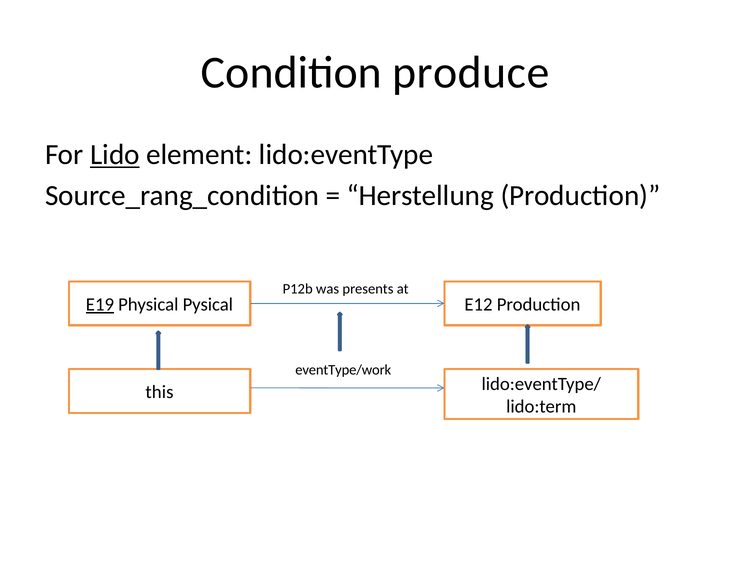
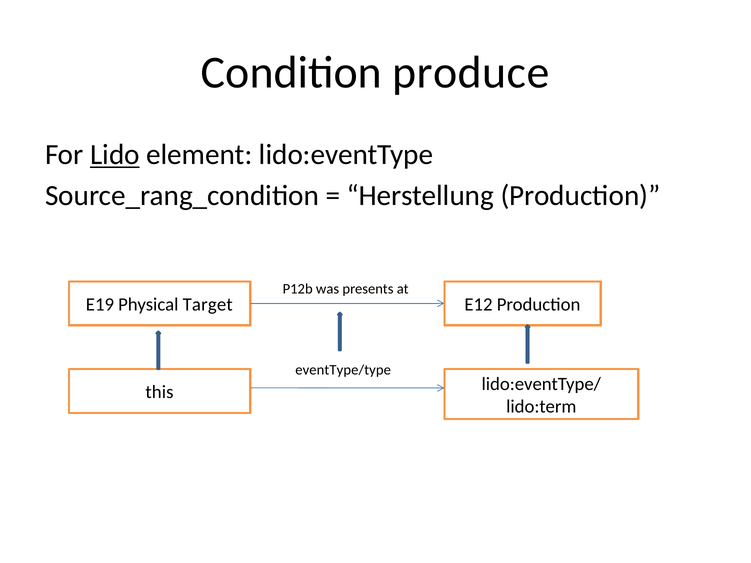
E19 underline: present -> none
Pysical: Pysical -> Target
eventType/work: eventType/work -> eventType/type
